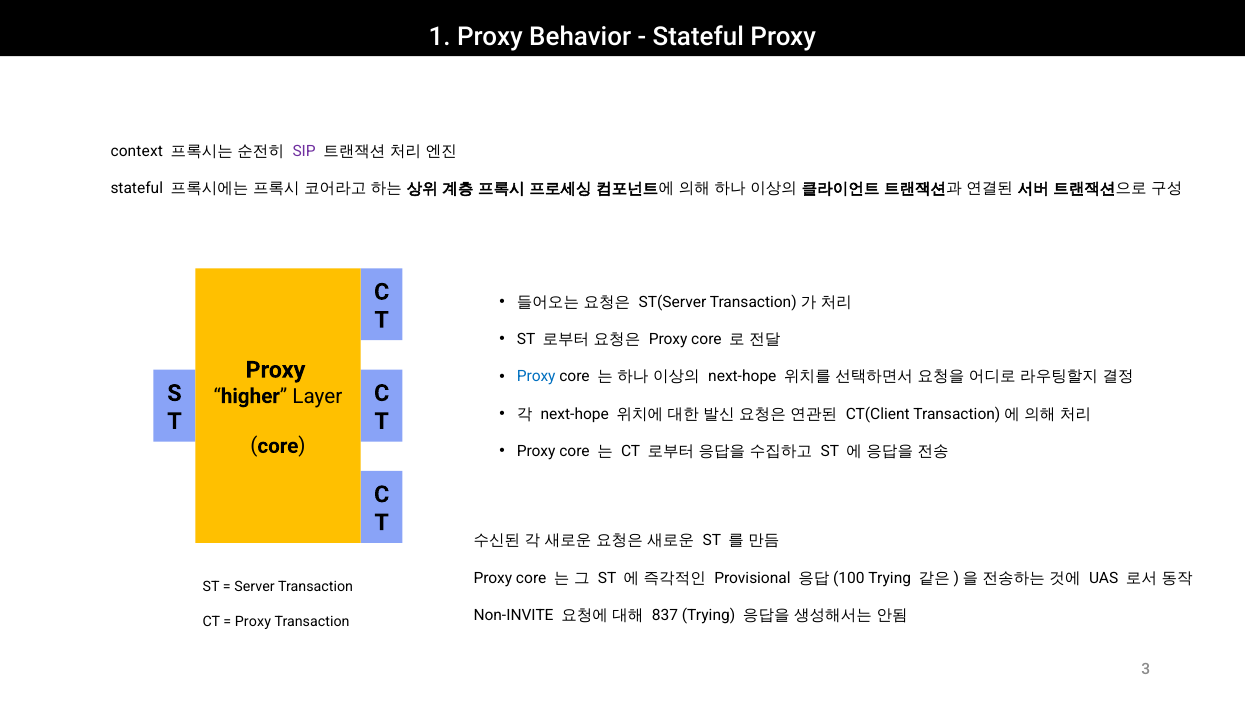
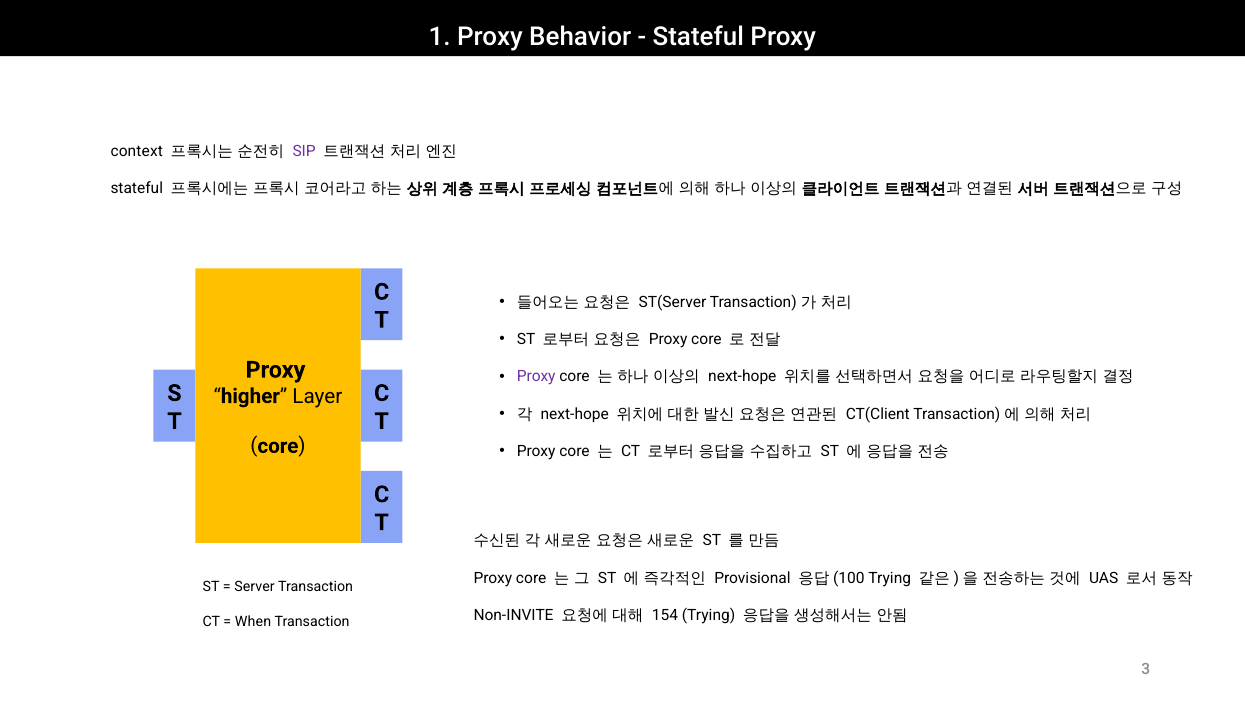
Proxy at (536, 376) colour: blue -> purple
837: 837 -> 154
Proxy at (253, 621): Proxy -> When
